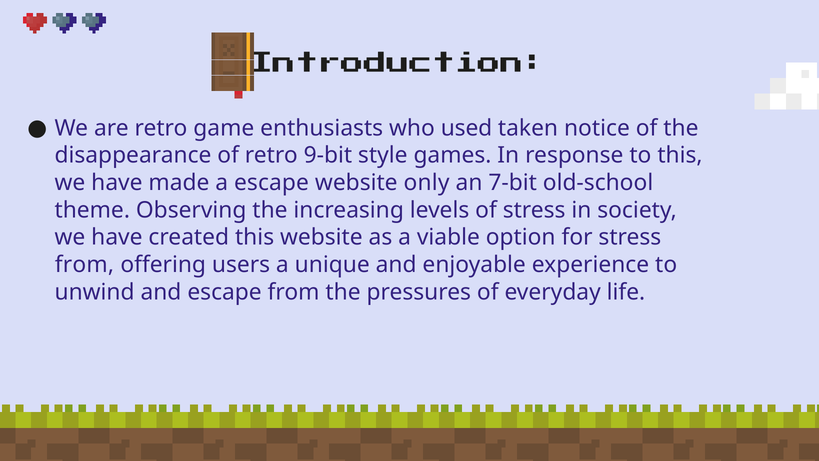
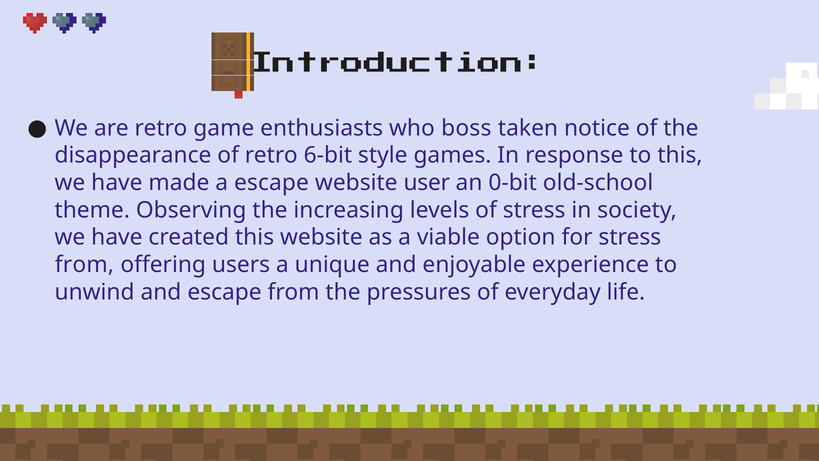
used: used -> boss
9-bit: 9-bit -> 6-bit
only: only -> user
7-bit: 7-bit -> 0-bit
